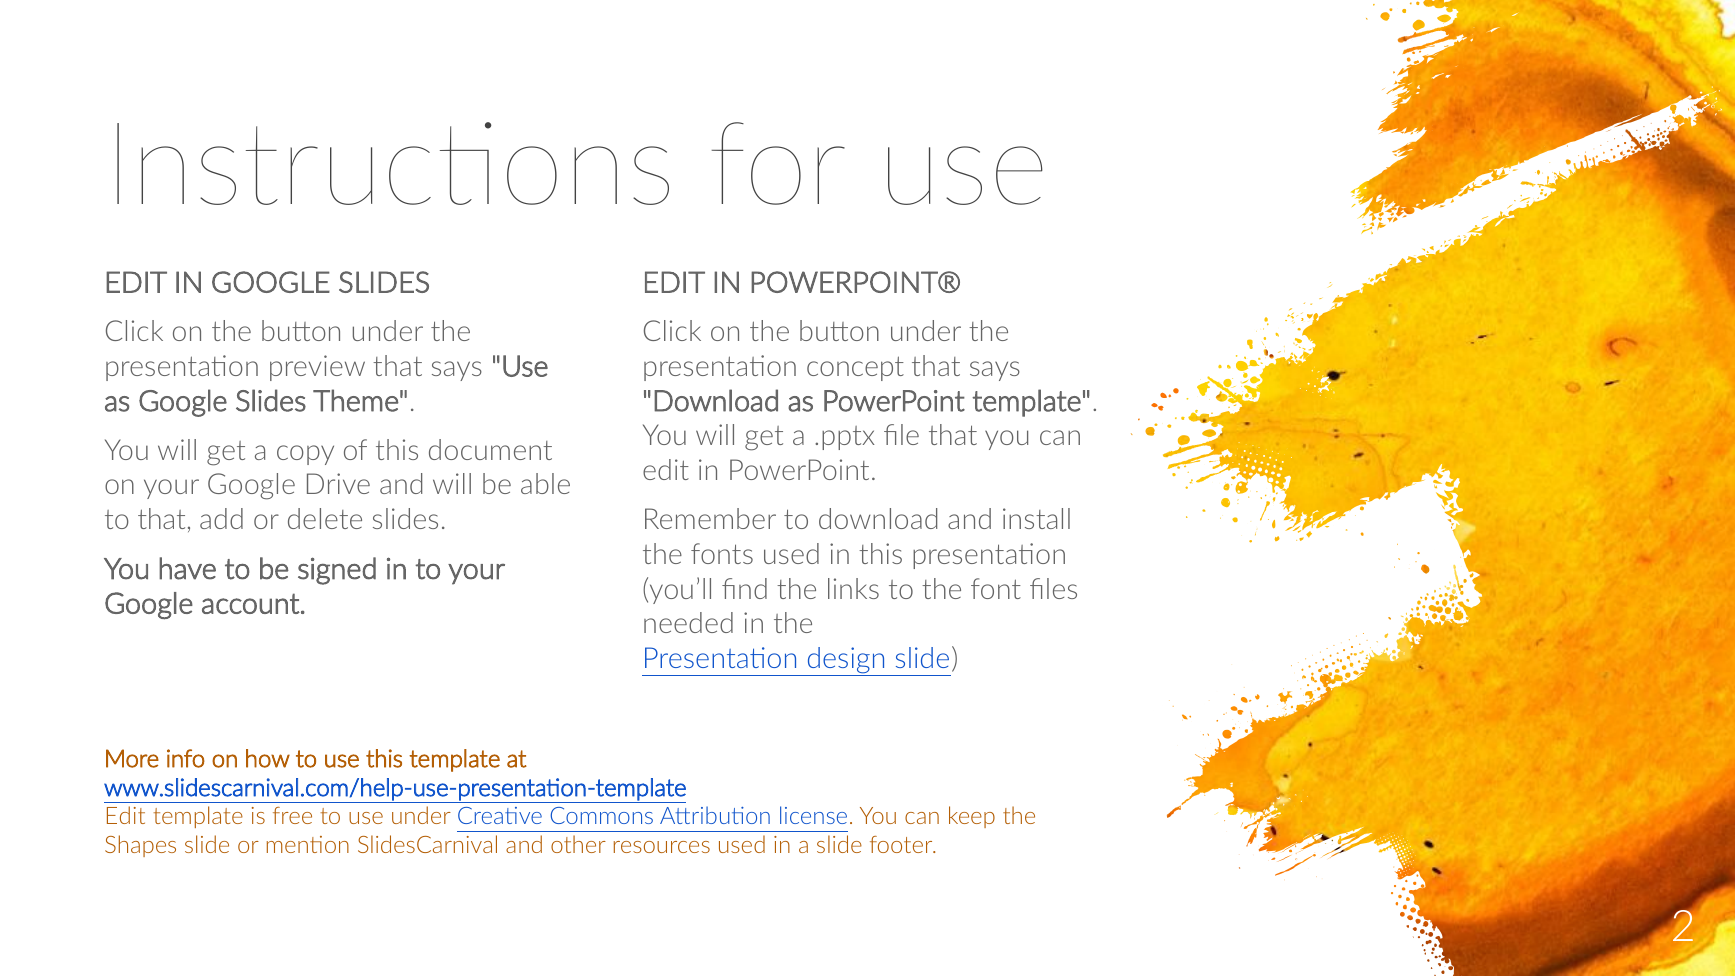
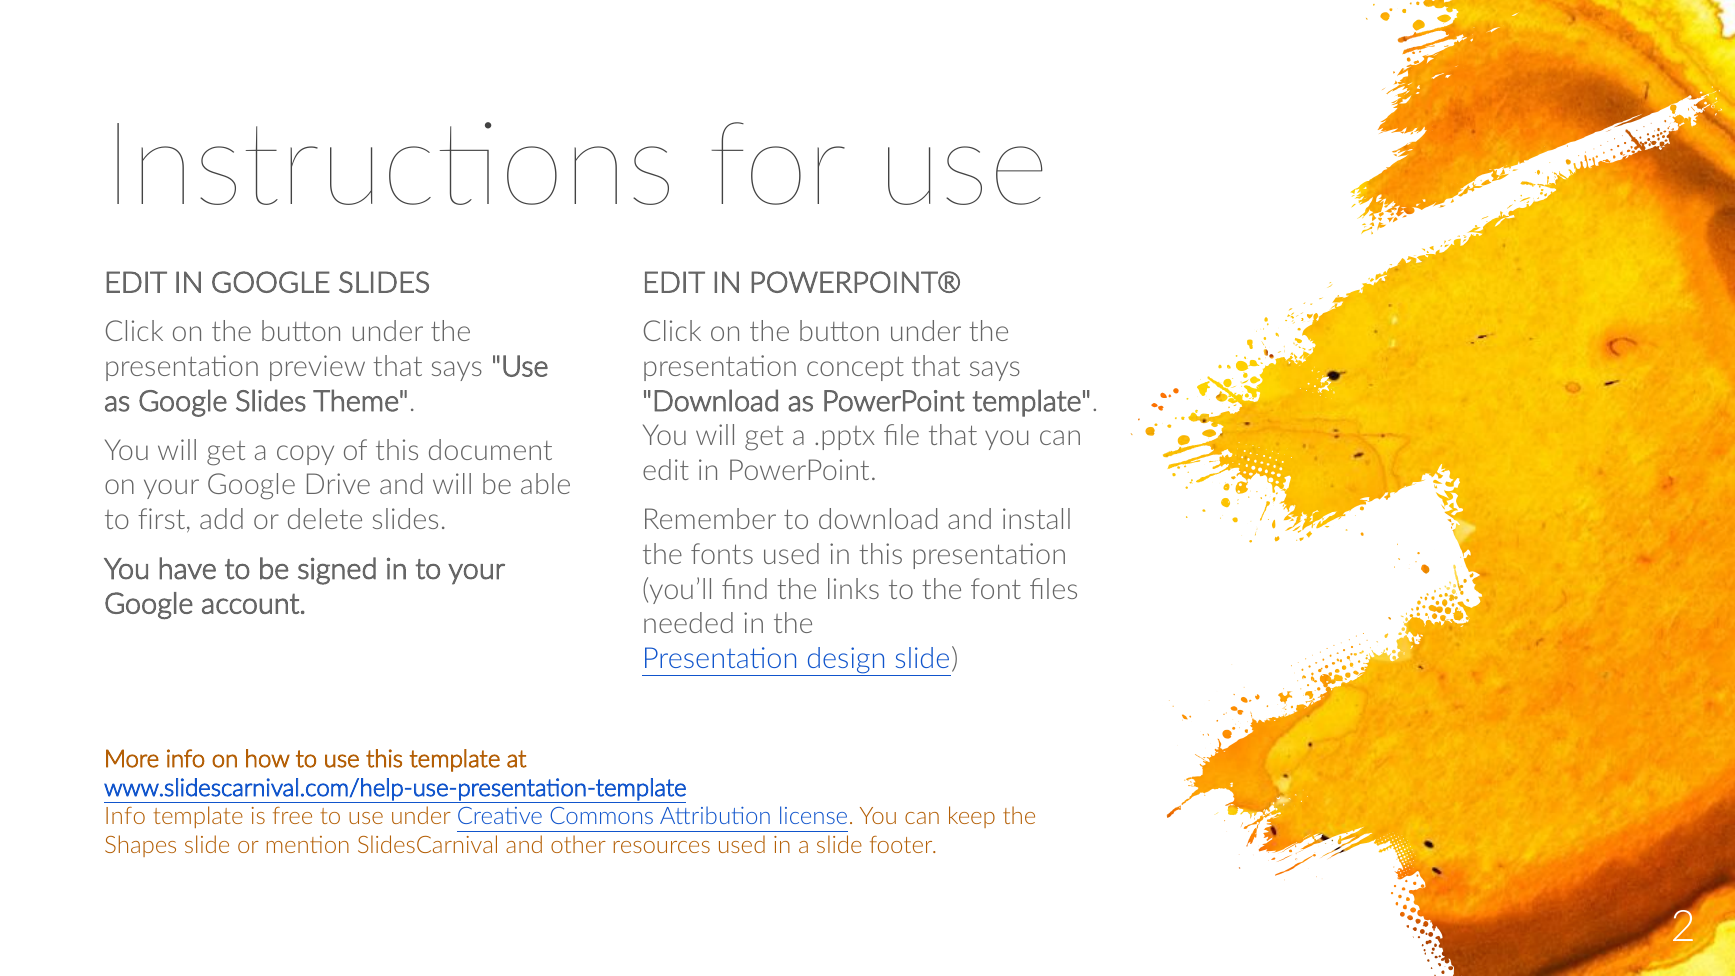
to that: that -> first
Edit at (125, 817): Edit -> Info
